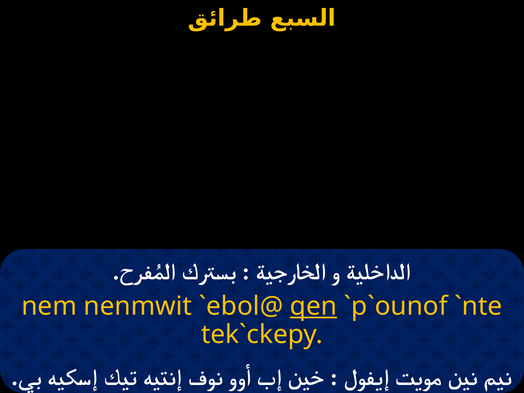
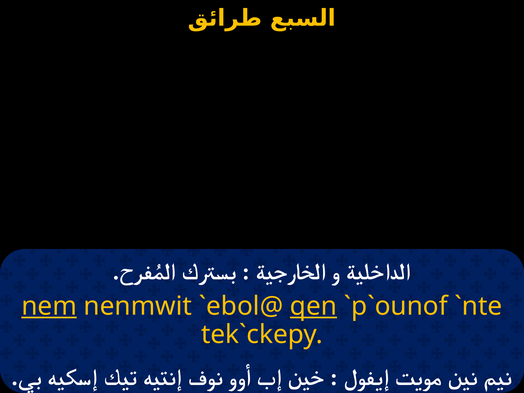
nem underline: none -> present
